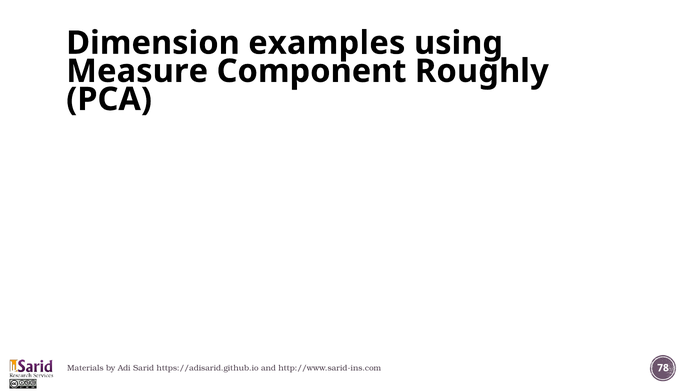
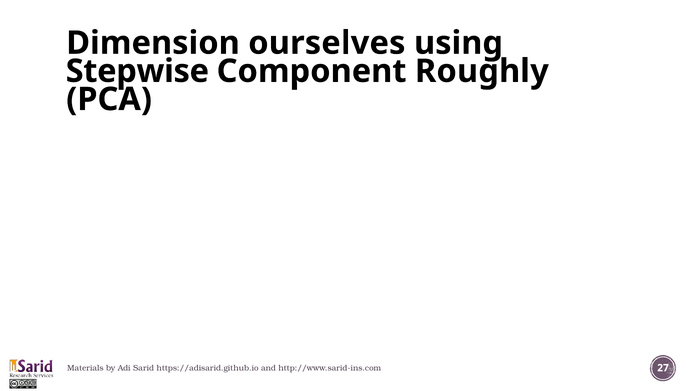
examples: examples -> ourselves
Measure: Measure -> Stepwise
78: 78 -> 27
